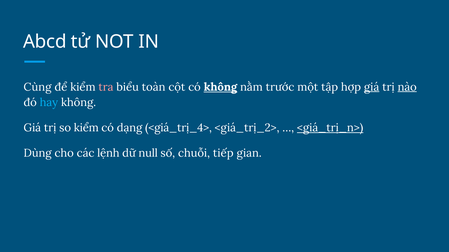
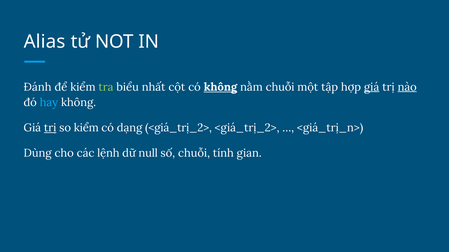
Abcd: Abcd -> Alias
Cùng: Cùng -> Đánh
tra colour: pink -> light green
toàn: toàn -> nhất
nằm trước: trước -> chuỗi
trị at (50, 128) underline: none -> present
dạng <giá_trị_4>: <giá_trị_4> -> <giá_trị_2>
<giá_trị_n> underline: present -> none
tiếp: tiếp -> tính
